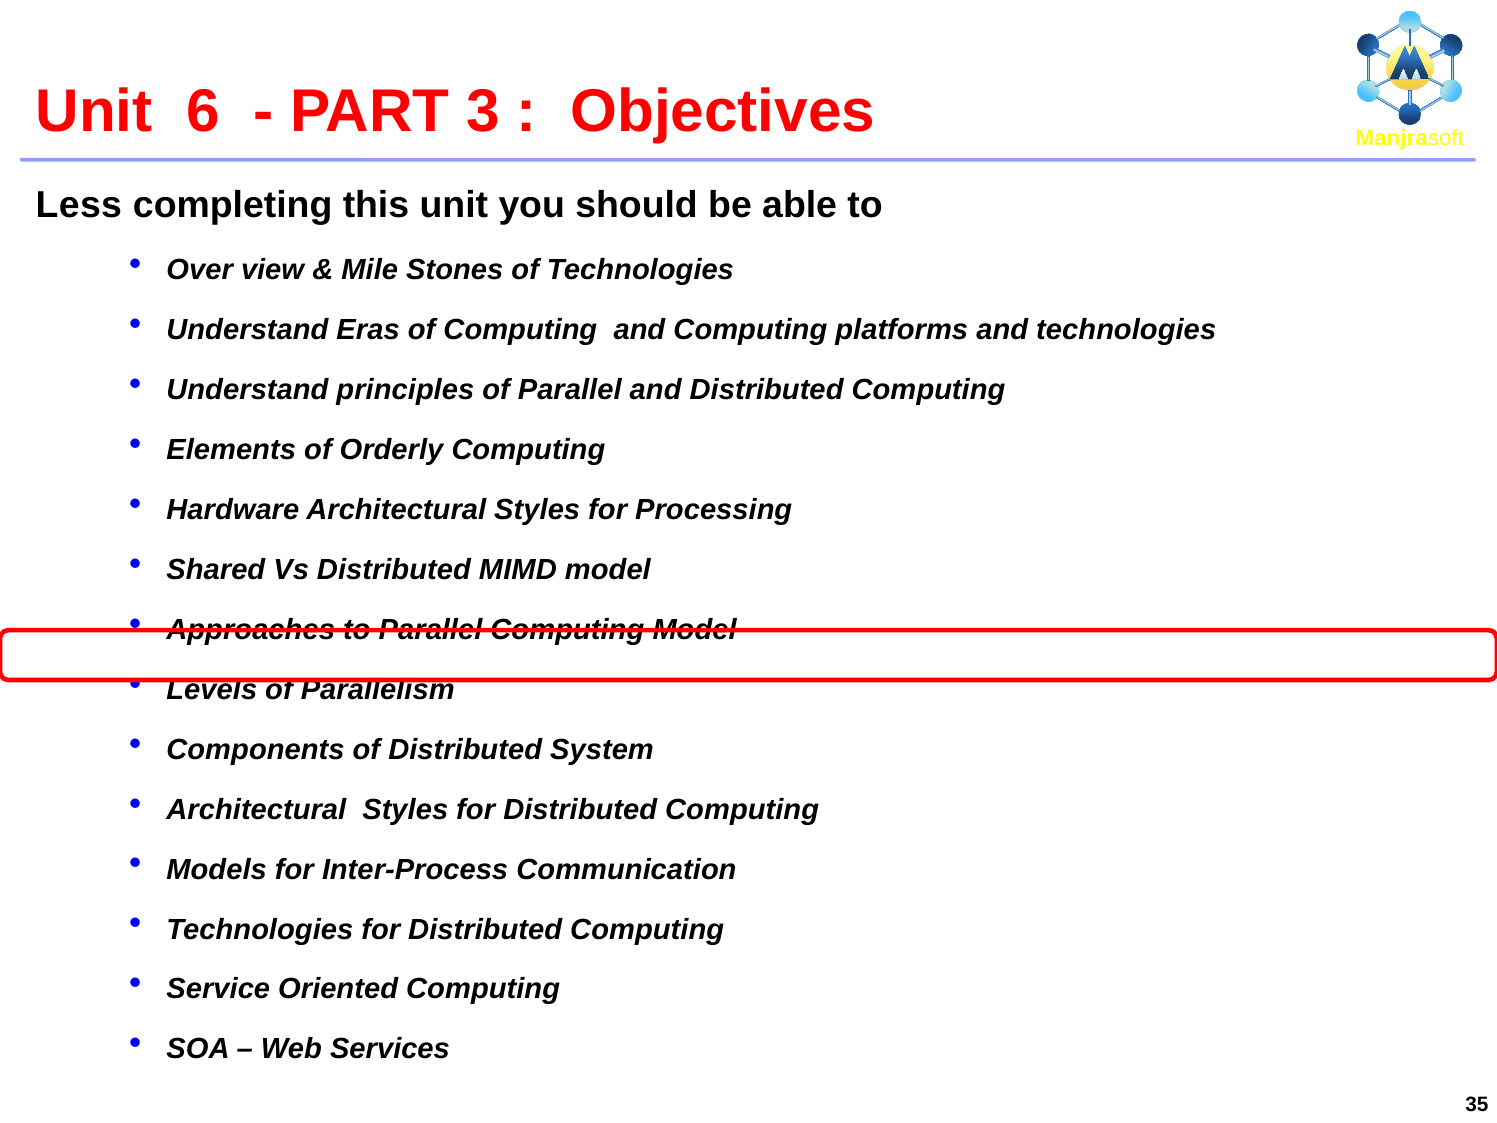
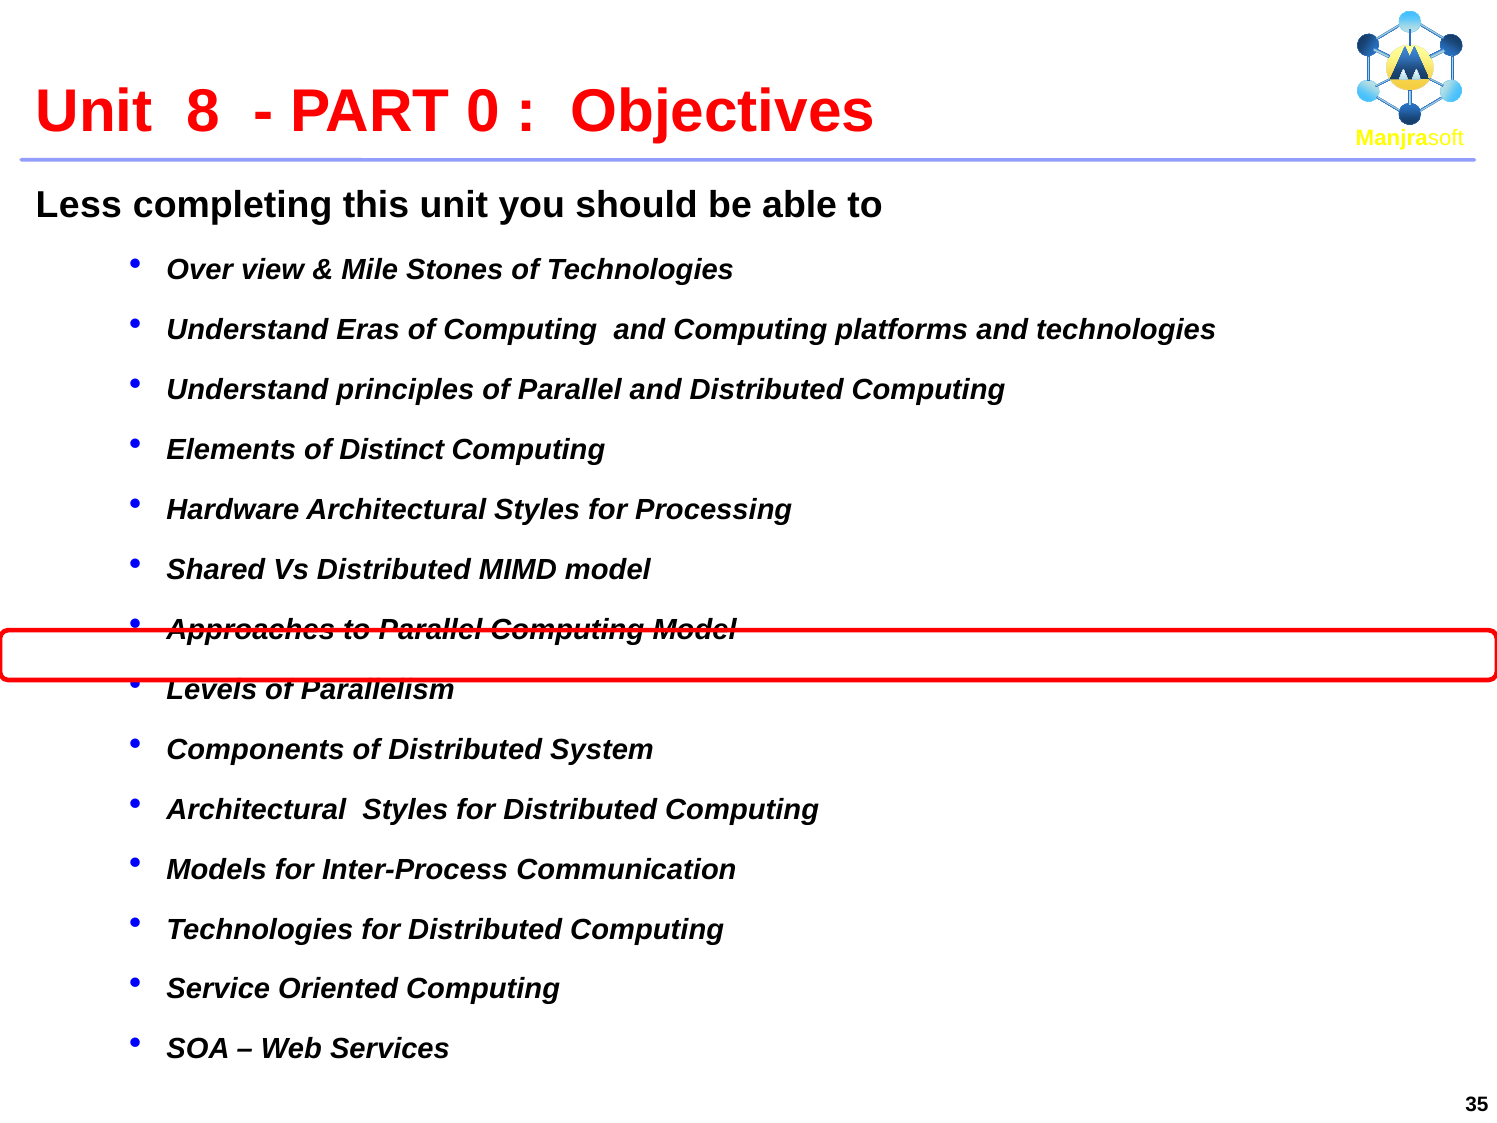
6: 6 -> 8
3: 3 -> 0
Orderly: Orderly -> Distinct
